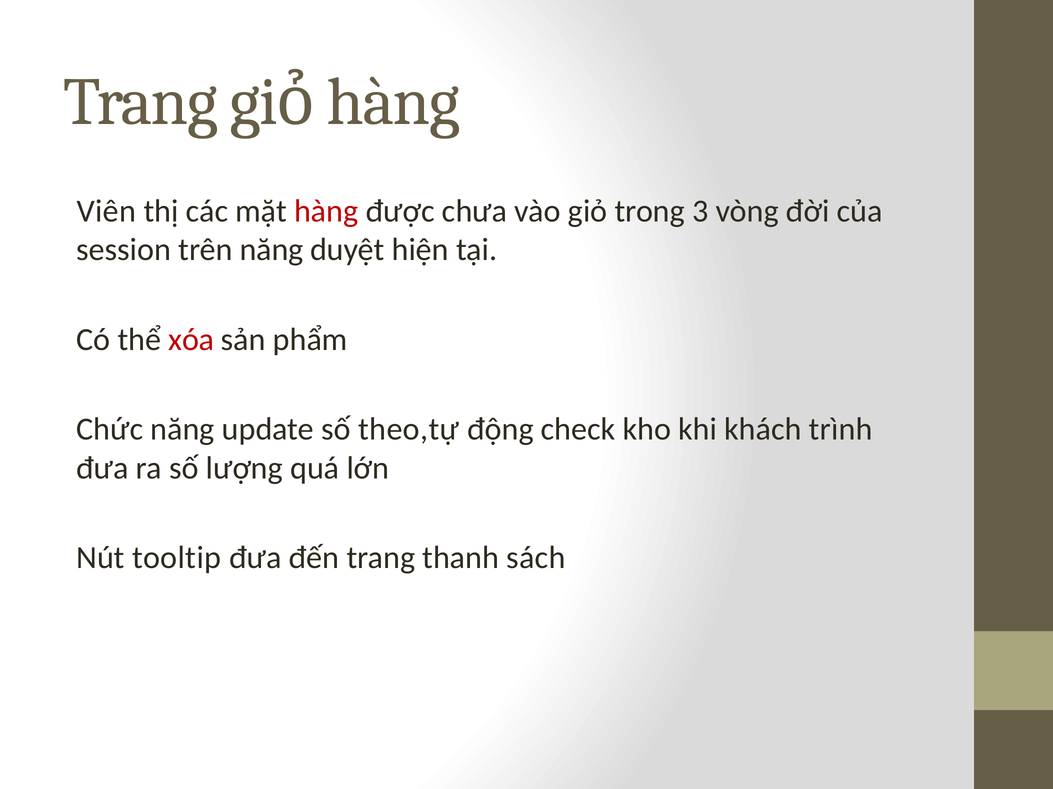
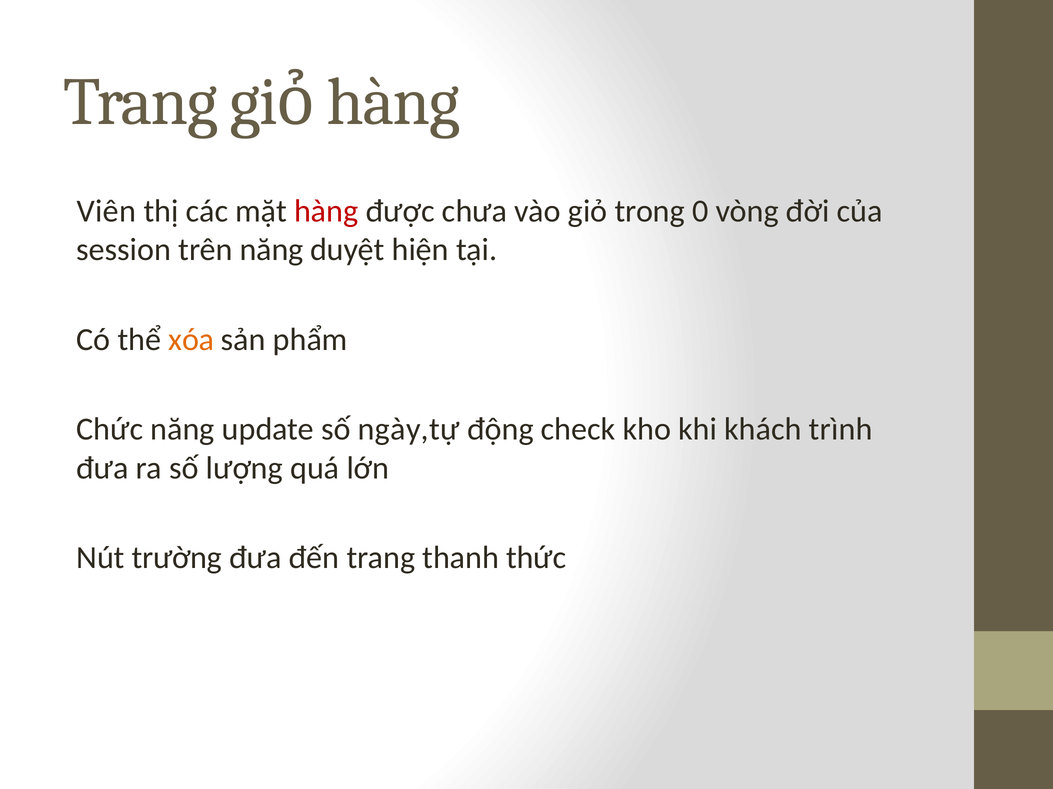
3: 3 -> 0
xóa colour: red -> orange
theo,tự: theo,tự -> ngày,tự
tooltip: tooltip -> trường
sách: sách -> thức
